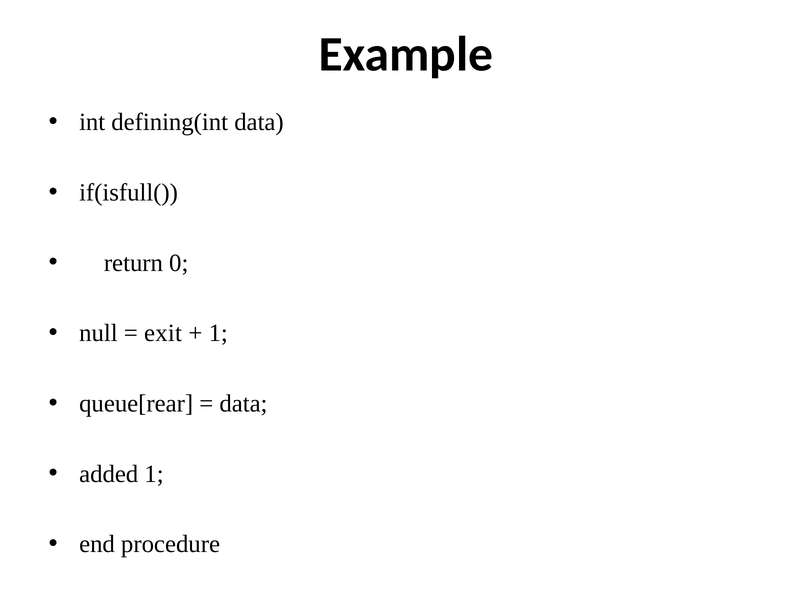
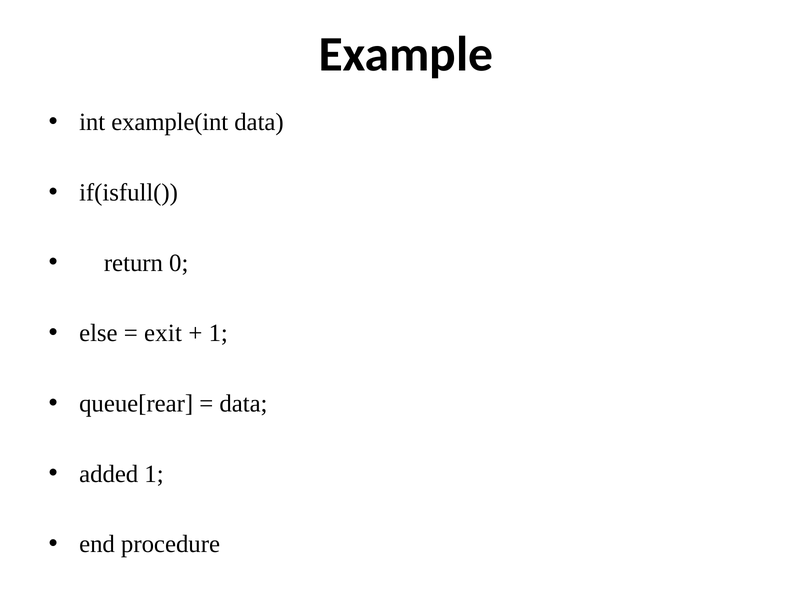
defining(int: defining(int -> example(int
null: null -> else
